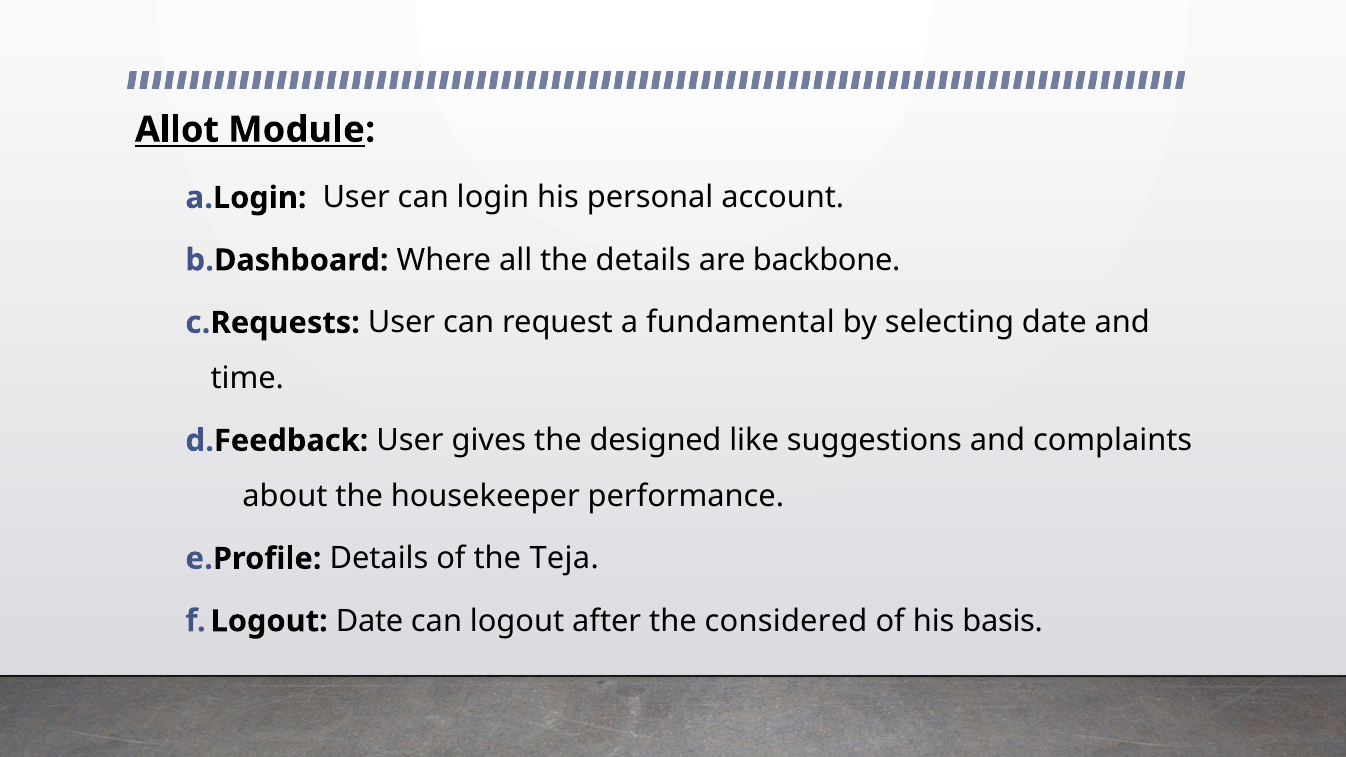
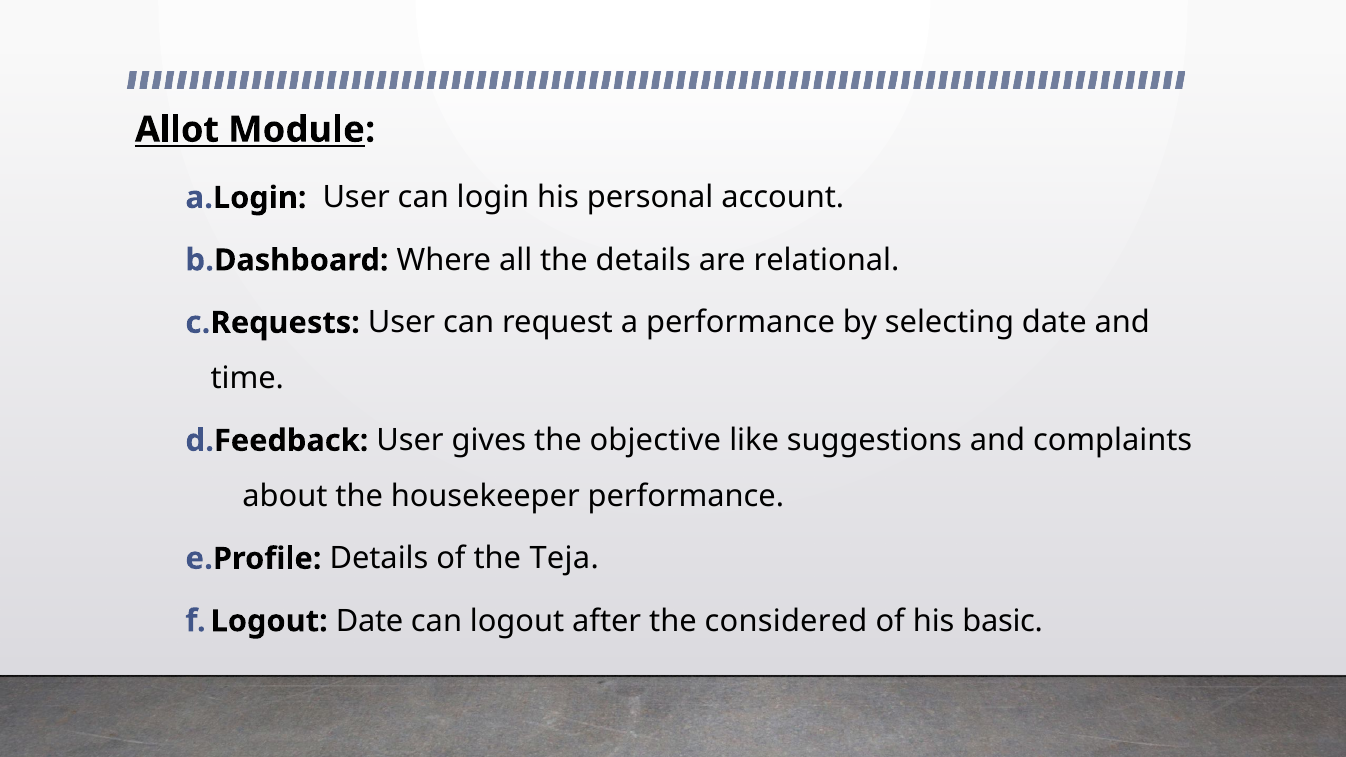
backbone: backbone -> relational
a fundamental: fundamental -> performance
designed: designed -> objective
basis: basis -> basic
